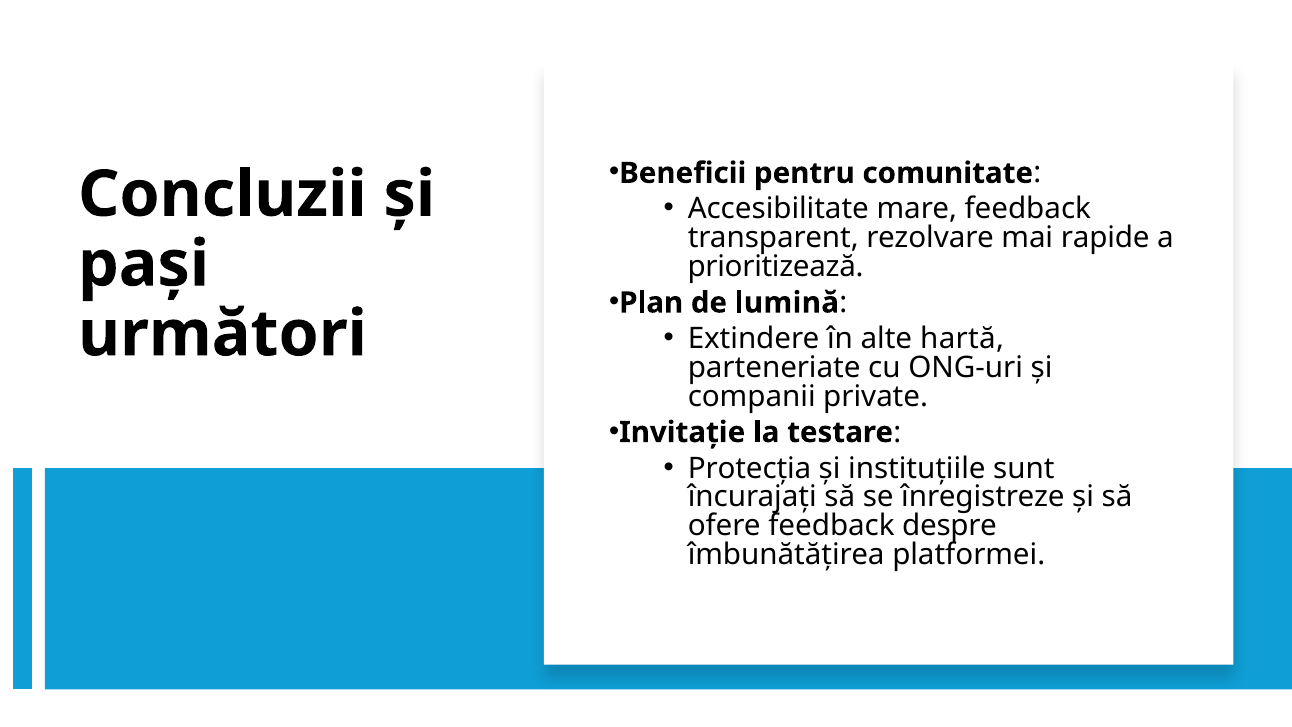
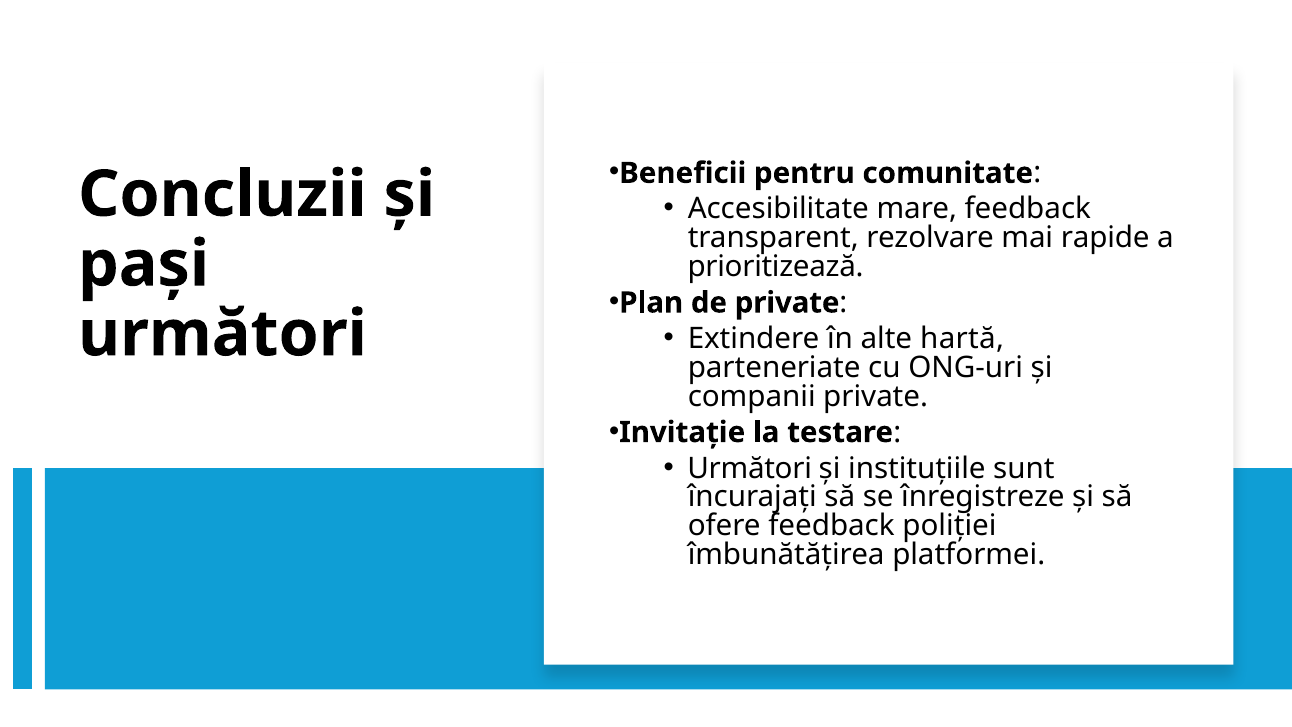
de lumină: lumină -> private
Protecția at (750, 468): Protecția -> Următori
despre: despre -> poliției
